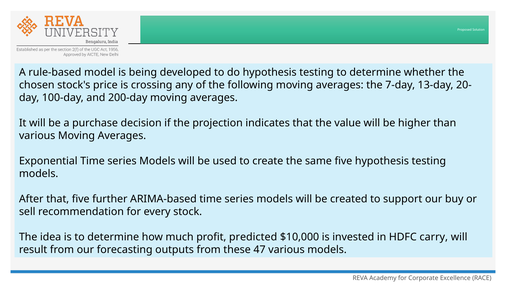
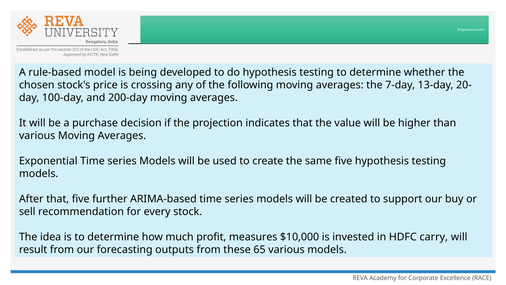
predicted: predicted -> measures
47: 47 -> 65
